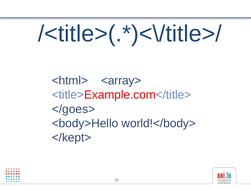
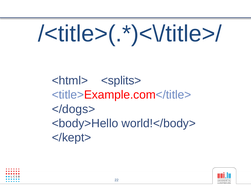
<array>: <array> -> <splits>
</goes>: </goes> -> </dogs>
